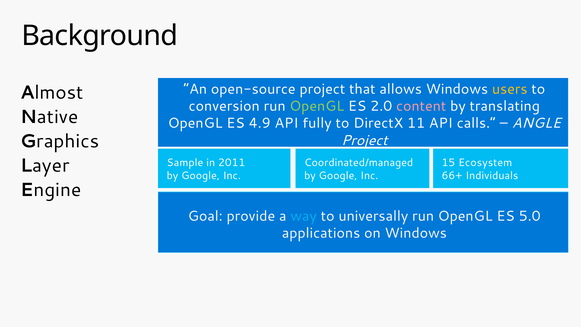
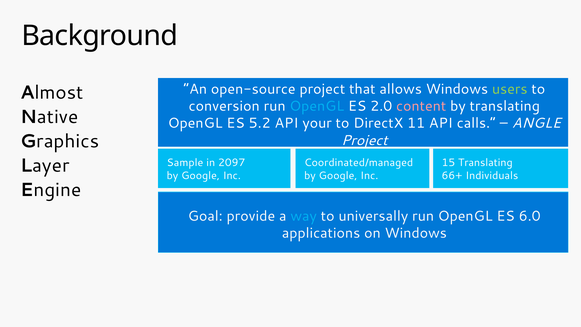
users colour: yellow -> light green
OpenGL at (317, 106) colour: light green -> light blue
4.9: 4.9 -> 5.2
fully: fully -> your
2011: 2011 -> 2097
15 Ecosystem: Ecosystem -> Translating
5.0: 5.0 -> 6.0
